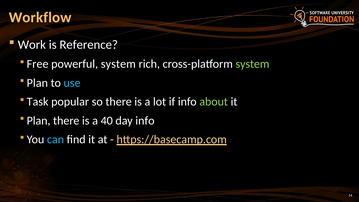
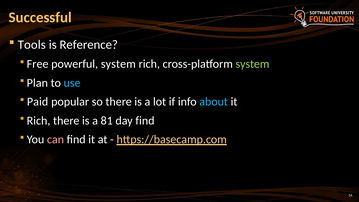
Workflow: Workflow -> Successful
Work: Work -> Tools
Task: Task -> Paid
about colour: light green -> light blue
Plan at (39, 121): Plan -> Rich
40: 40 -> 81
day info: info -> find
can colour: light blue -> pink
